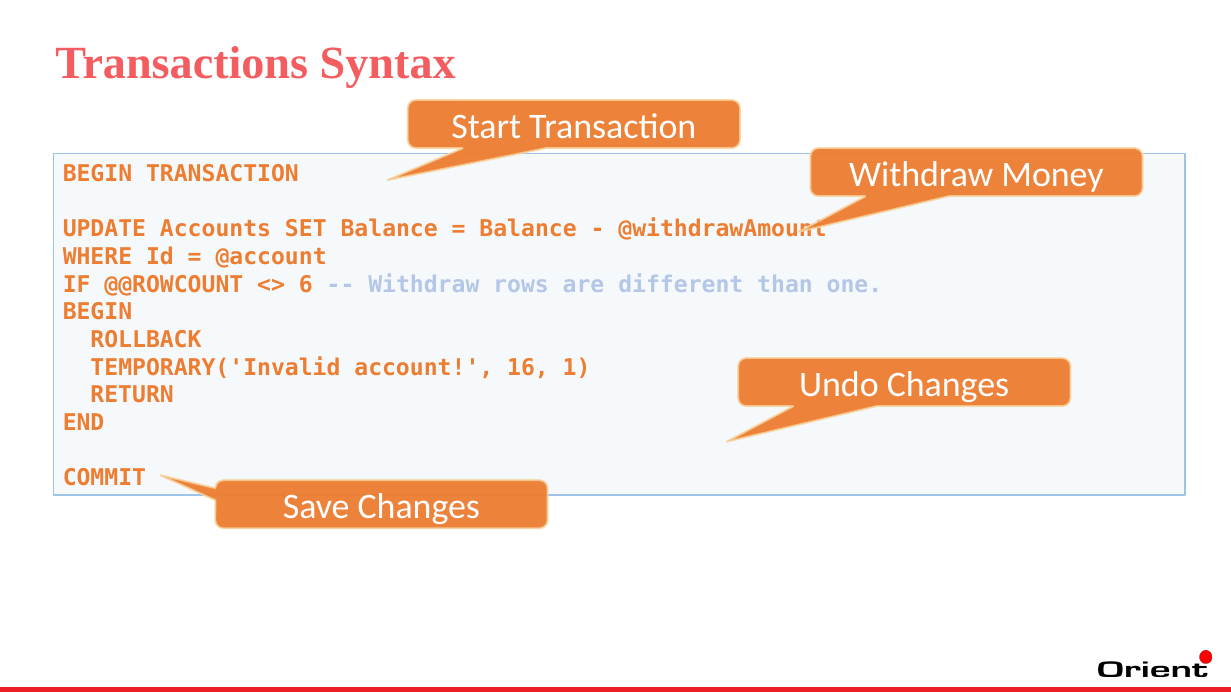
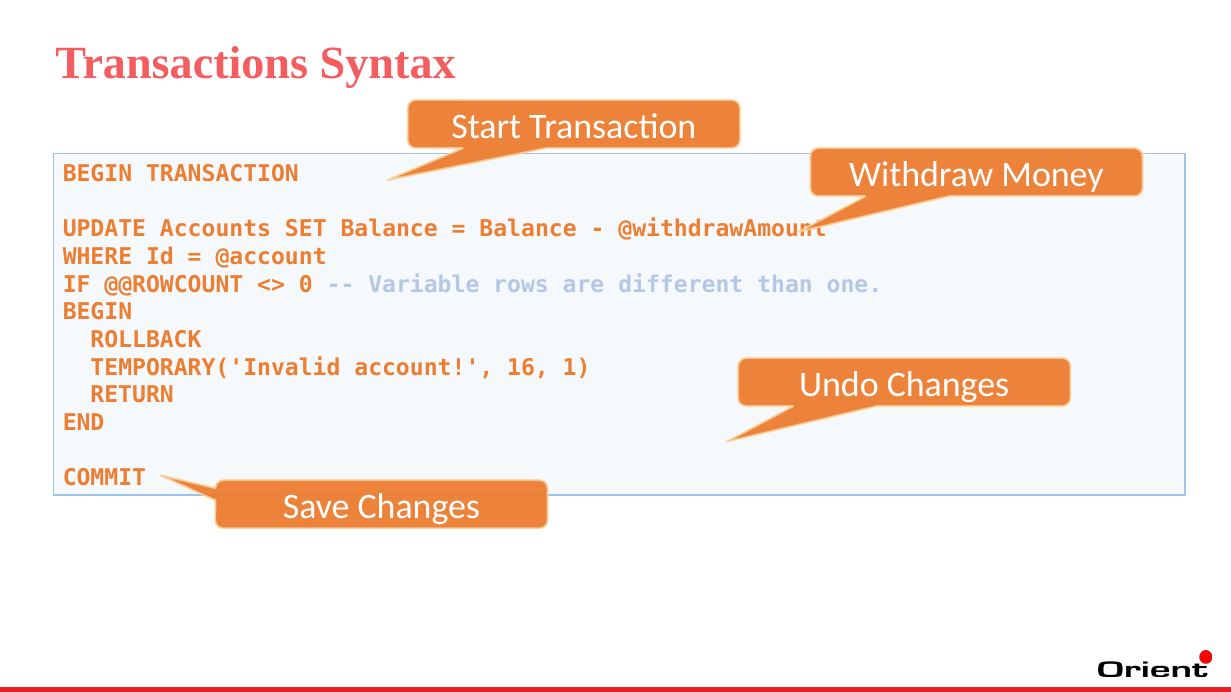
6: 6 -> 0
Withdraw at (424, 285): Withdraw -> Variable
